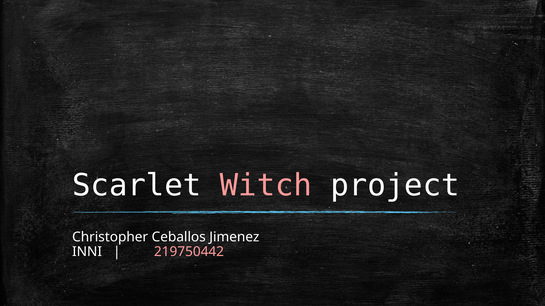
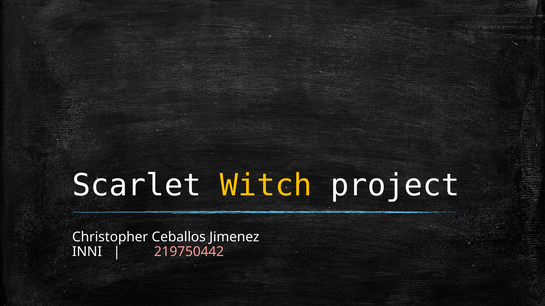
Witch colour: pink -> yellow
